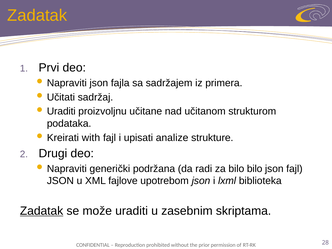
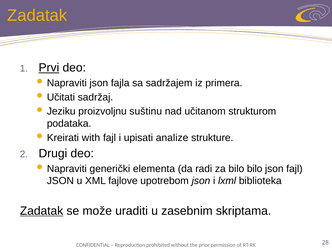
Prvi underline: none -> present
Uraditi at (61, 111): Uraditi -> Jeziku
učitane: učitane -> suštinu
podržana: podržana -> elementa
